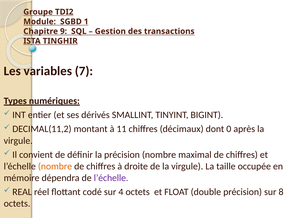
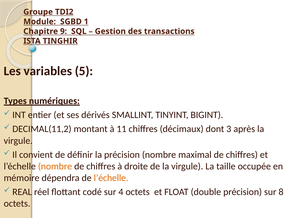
7: 7 -> 5
0: 0 -> 3
l’échelle at (111, 178) colour: purple -> orange
